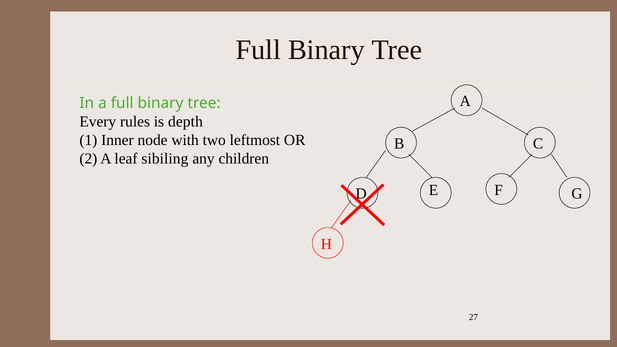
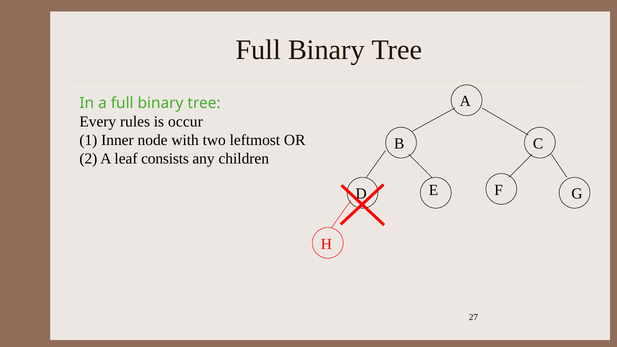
depth: depth -> occur
sibiling: sibiling -> consists
